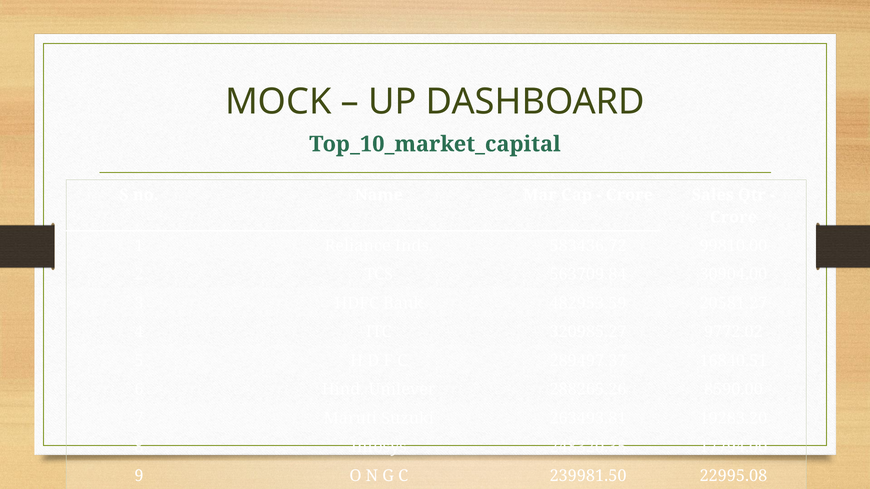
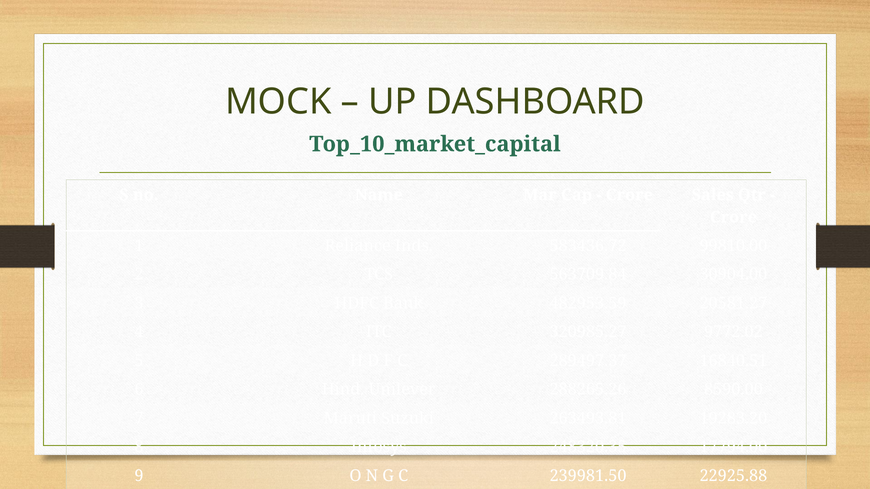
22995.08: 22995.08 -> 22925.88
